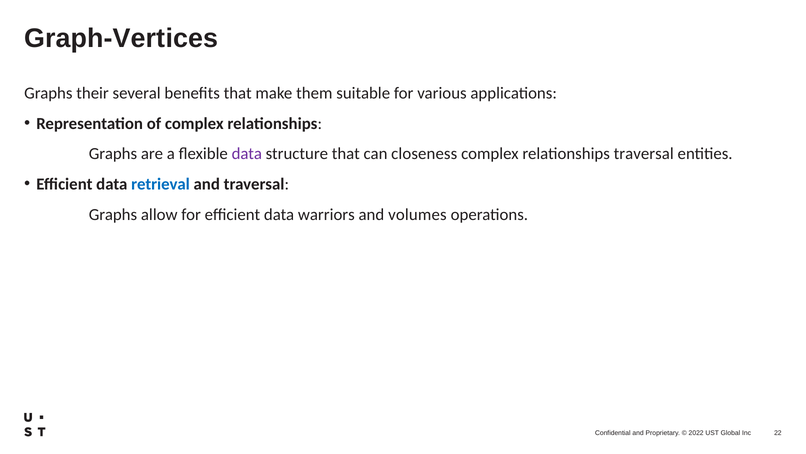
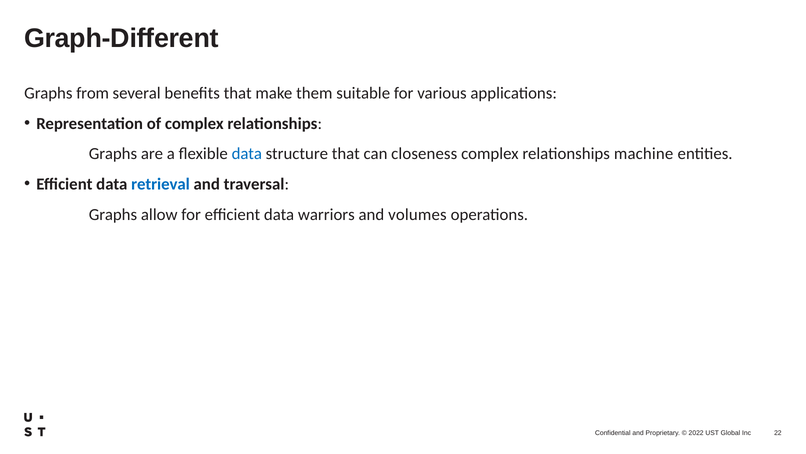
Graph-Vertices: Graph-Vertices -> Graph-Different
their: their -> from
data at (247, 154) colour: purple -> blue
relationships traversal: traversal -> machine
